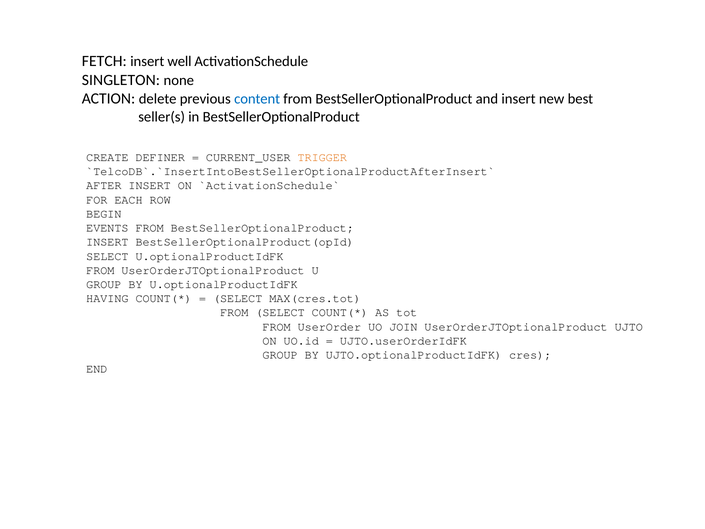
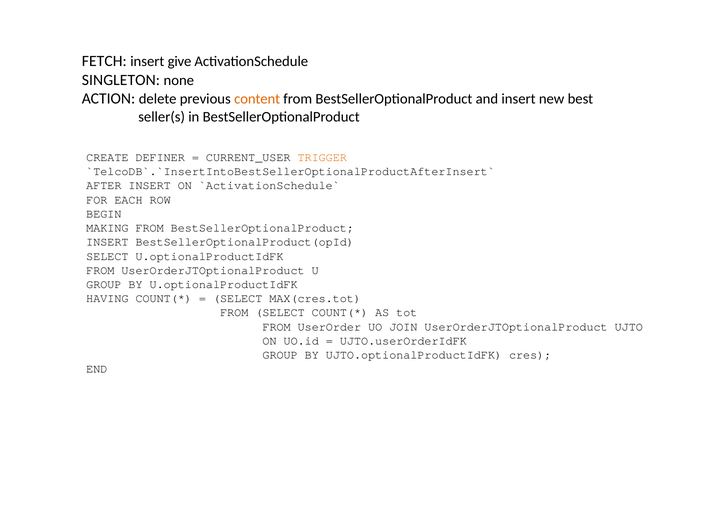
well: well -> give
content colour: blue -> orange
EVENTS: EVENTS -> MAKING
